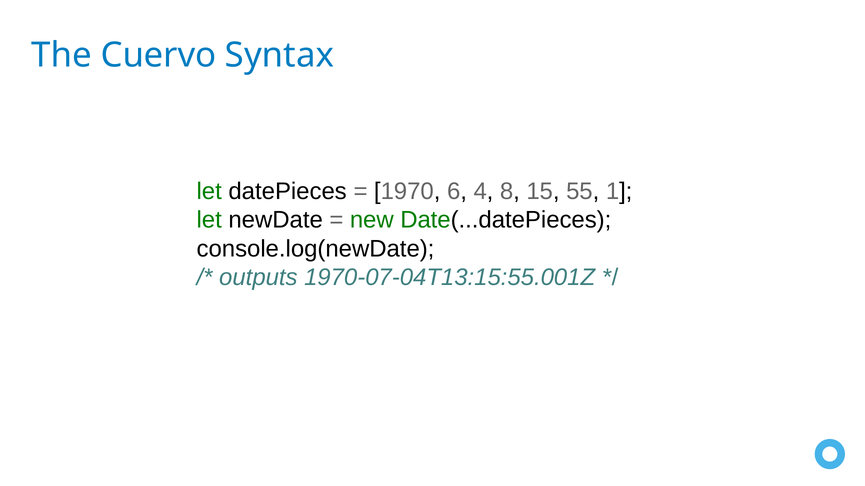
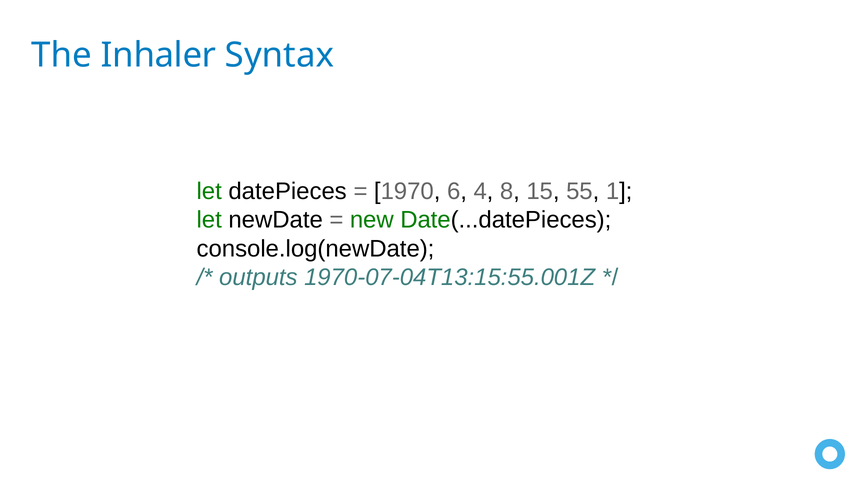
Cuervo: Cuervo -> Inhaler
